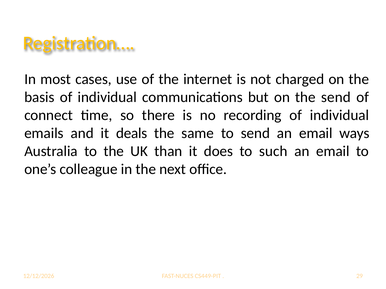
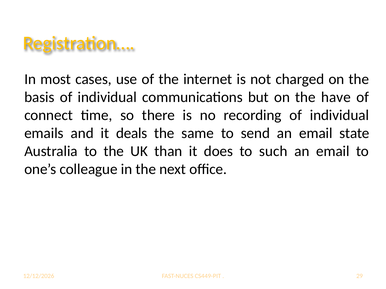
the send: send -> have
ways: ways -> state
